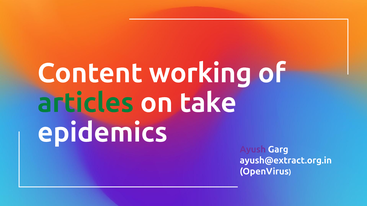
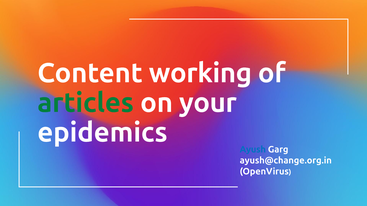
take: take -> your
Ayush colour: purple -> blue
ayush@extract.org.in: ayush@extract.org.in -> ayush@change.org.in
